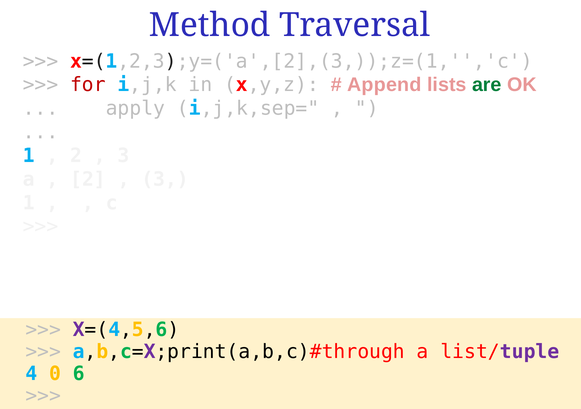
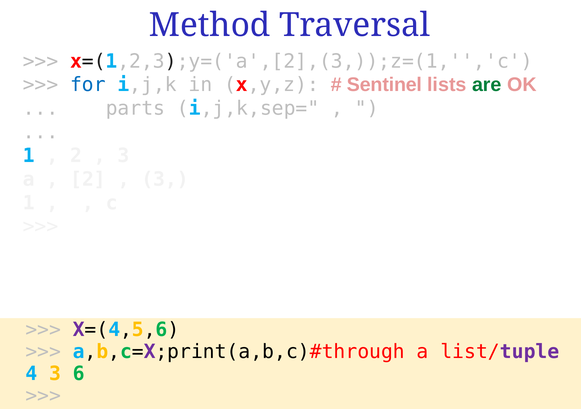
for colour: red -> blue
Append: Append -> Sentinel
apply: apply -> parts
4 0: 0 -> 3
